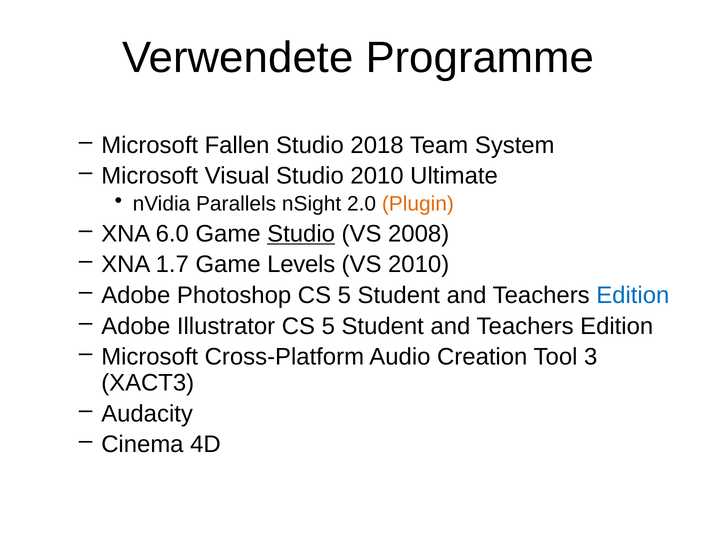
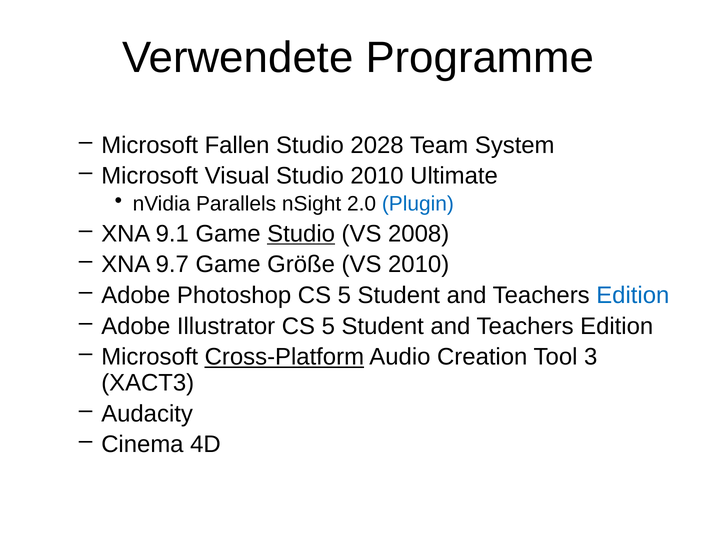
2018: 2018 -> 2028
Plugin colour: orange -> blue
6.0: 6.0 -> 9.1
1.7: 1.7 -> 9.7
Levels: Levels -> Größe
Cross-Platform underline: none -> present
